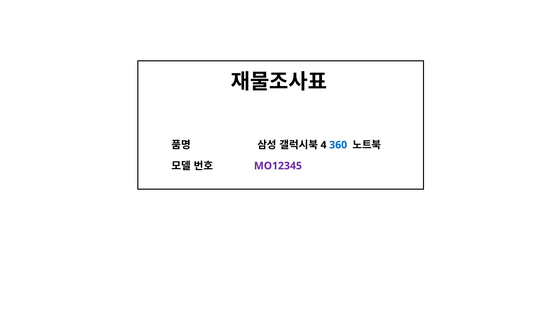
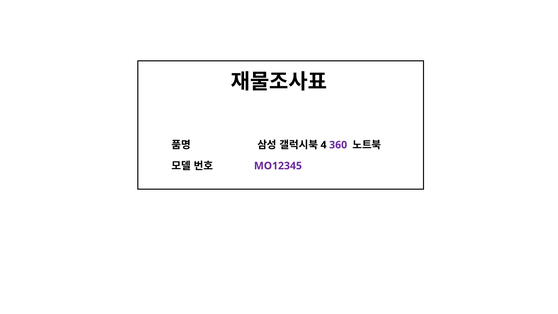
360 colour: blue -> purple
